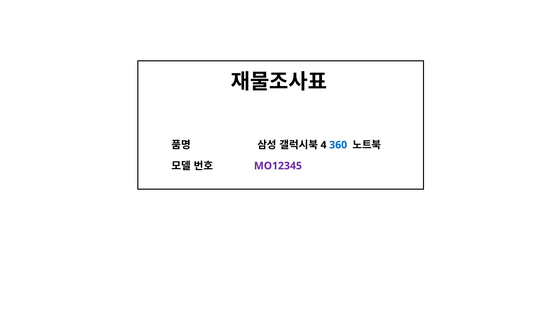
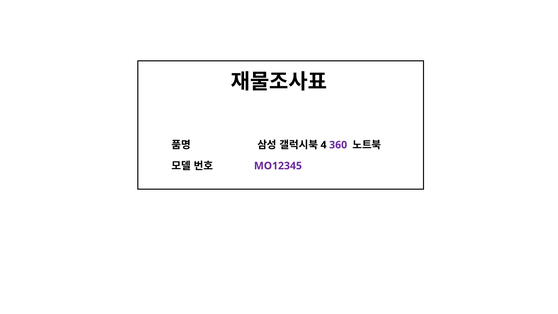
360 colour: blue -> purple
